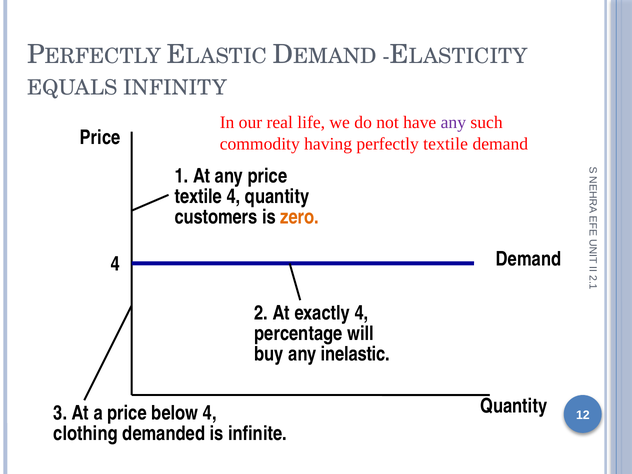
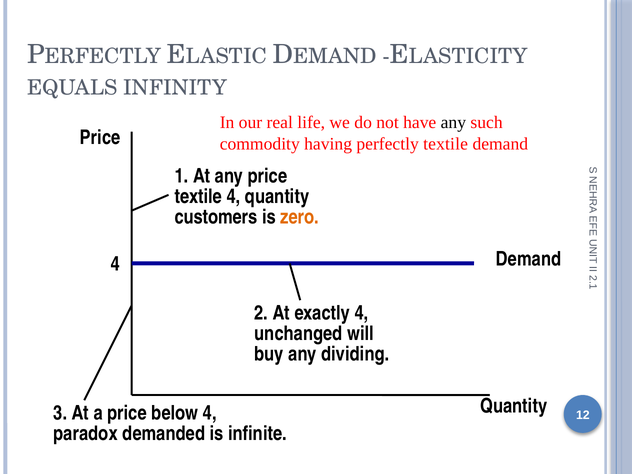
any at (453, 123) colour: purple -> black
percentage: percentage -> unchanged
inelastic: inelastic -> dividing
clothing: clothing -> paradox
